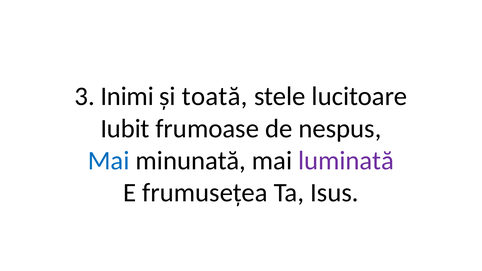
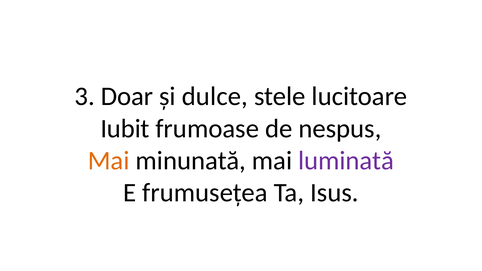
Inimi: Inimi -> Doar
toată: toată -> dulce
Mai at (109, 161) colour: blue -> orange
